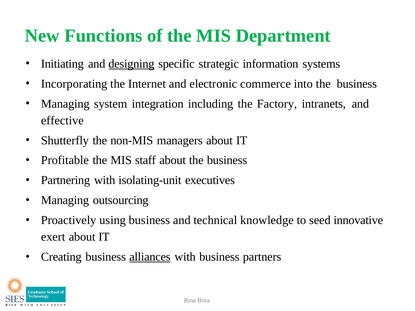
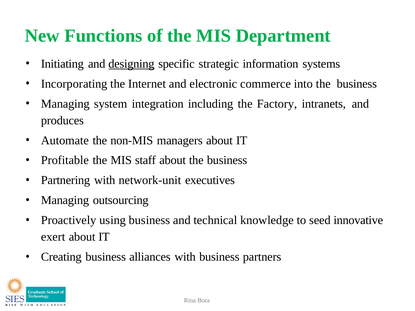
effective: effective -> produces
Shutterfly: Shutterfly -> Automate
isolating-unit: isolating-unit -> network-unit
alliances underline: present -> none
